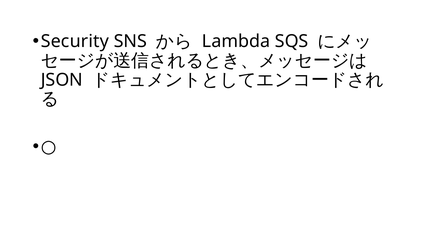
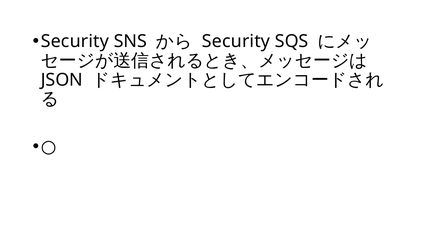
Lambda at (236, 41): Lambda -> Security
